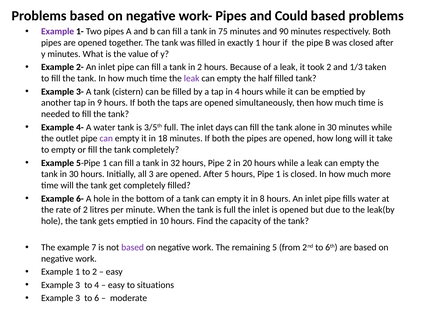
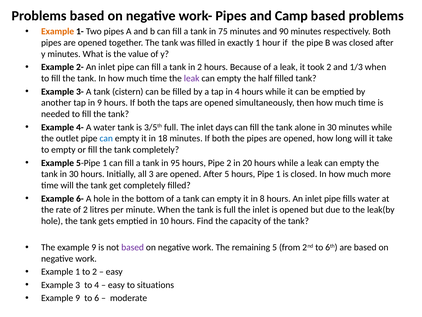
Could: Could -> Camp
Example at (58, 31) colour: purple -> orange
1/3 taken: taken -> when
can at (106, 138) colour: purple -> blue
32: 32 -> 95
The example 7: 7 -> 9
3 at (78, 298): 3 -> 9
